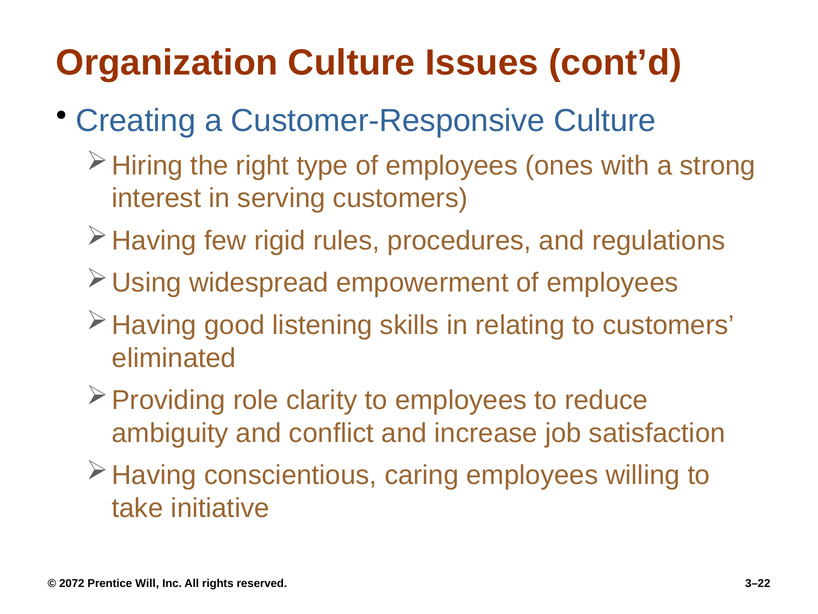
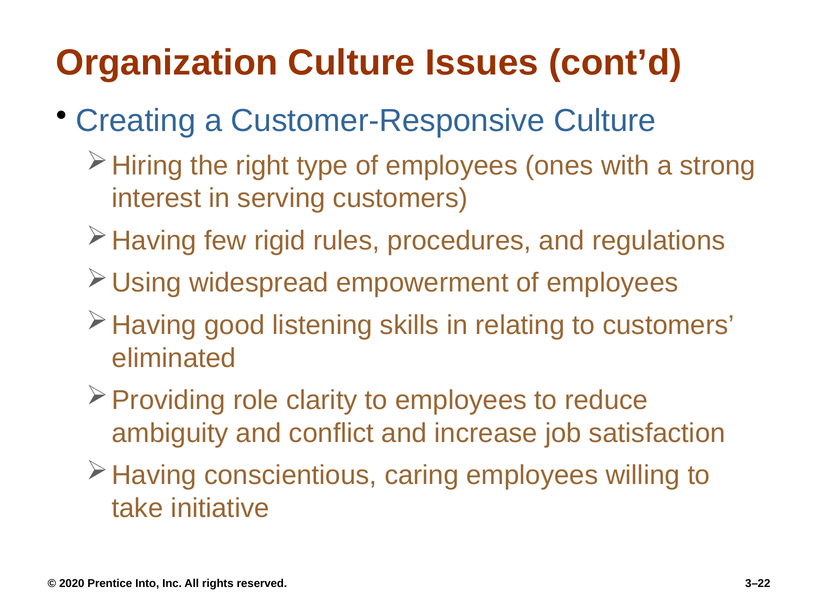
2072: 2072 -> 2020
Will: Will -> Into
